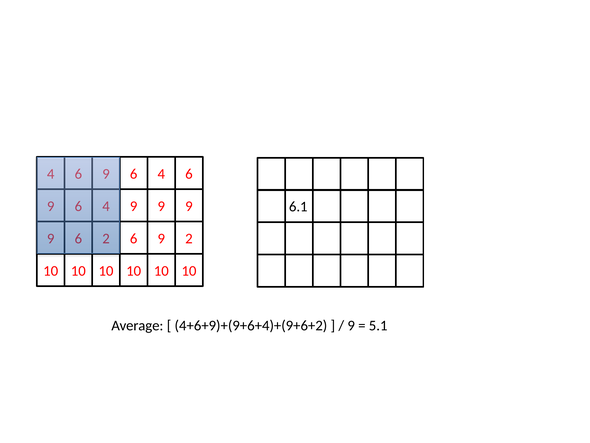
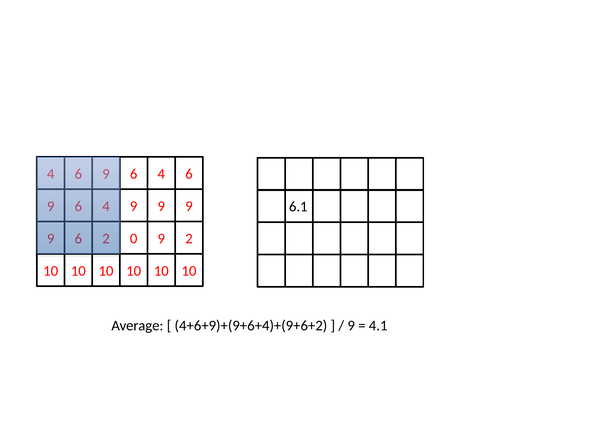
6 at (134, 238): 6 -> 0
5.1: 5.1 -> 4.1
